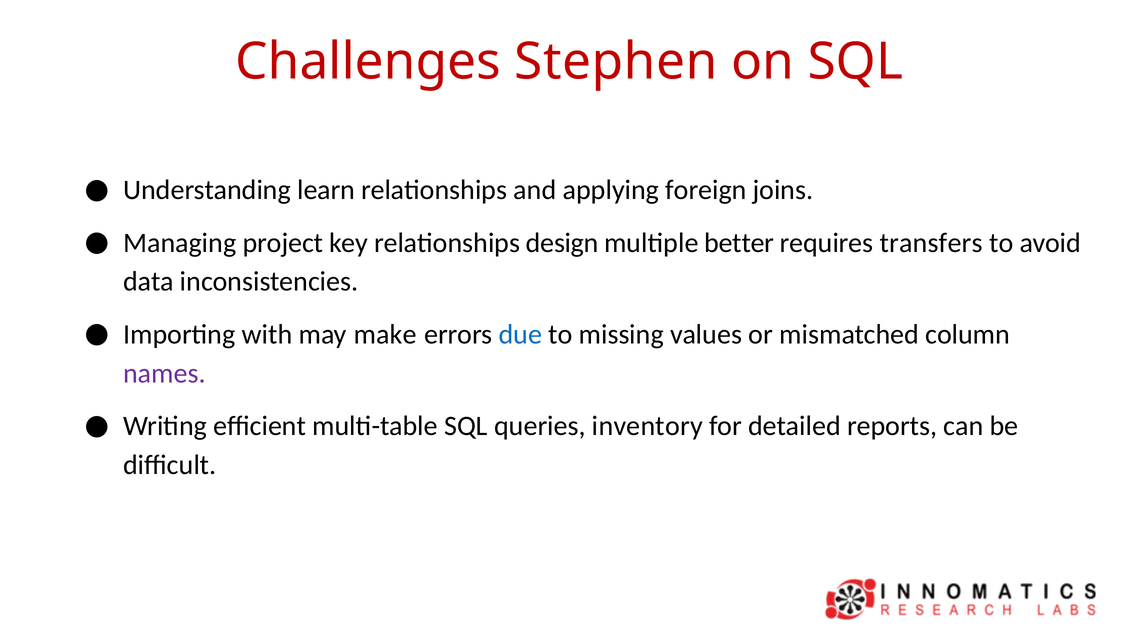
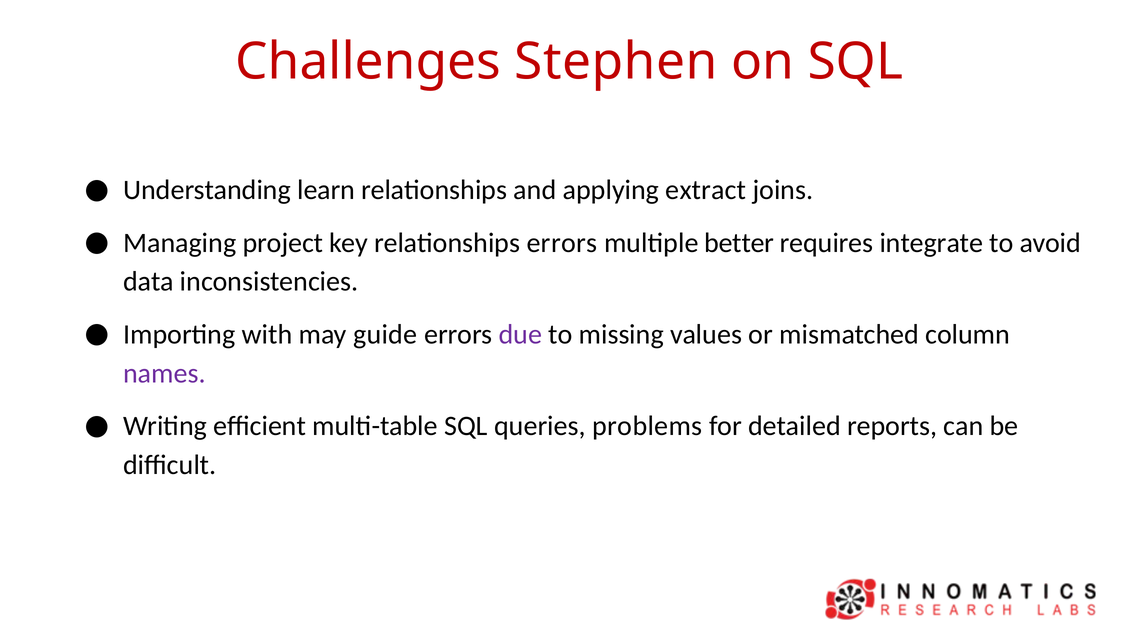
foreign: foreign -> extract
relationships design: design -> errors
transfers: transfers -> integrate
make: make -> guide
due colour: blue -> purple
inventory: inventory -> problems
